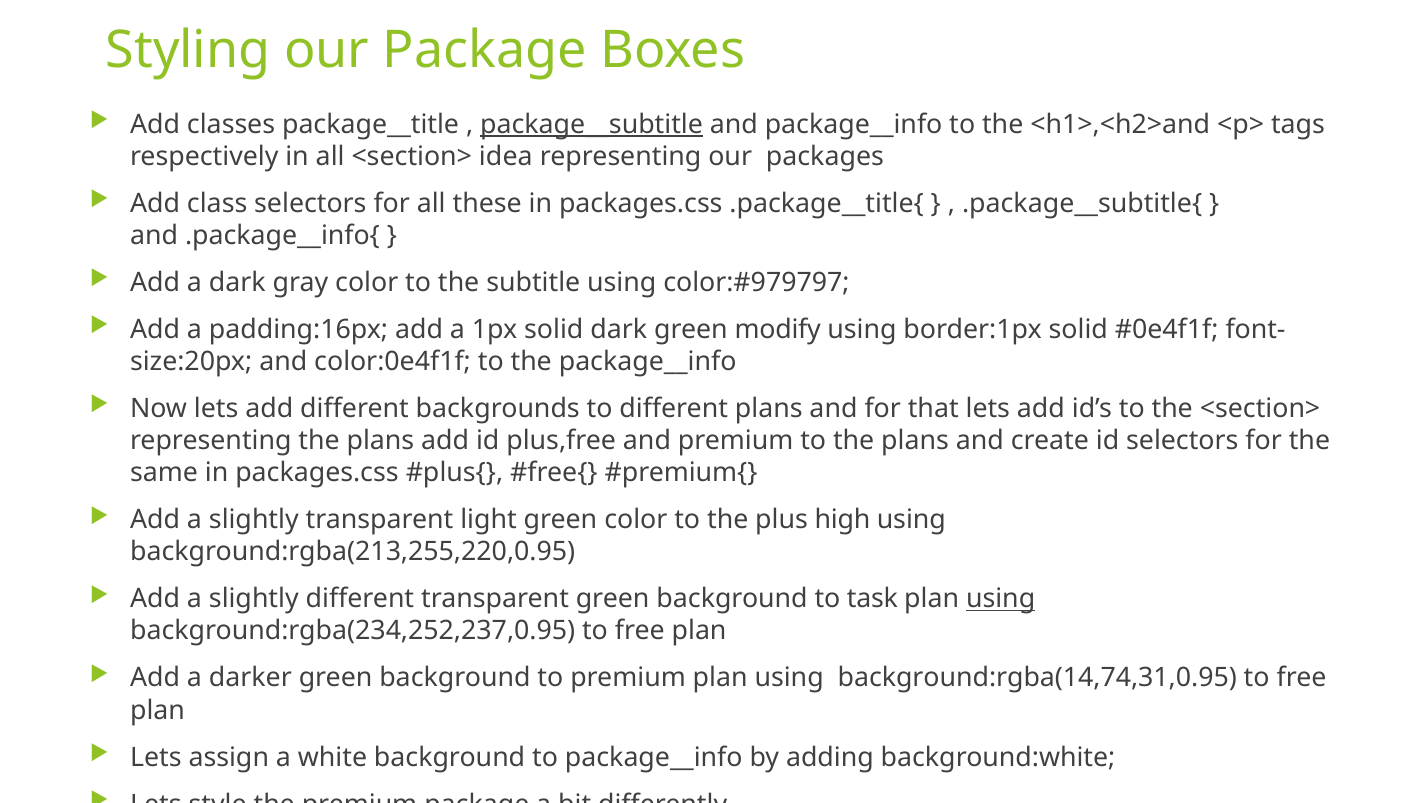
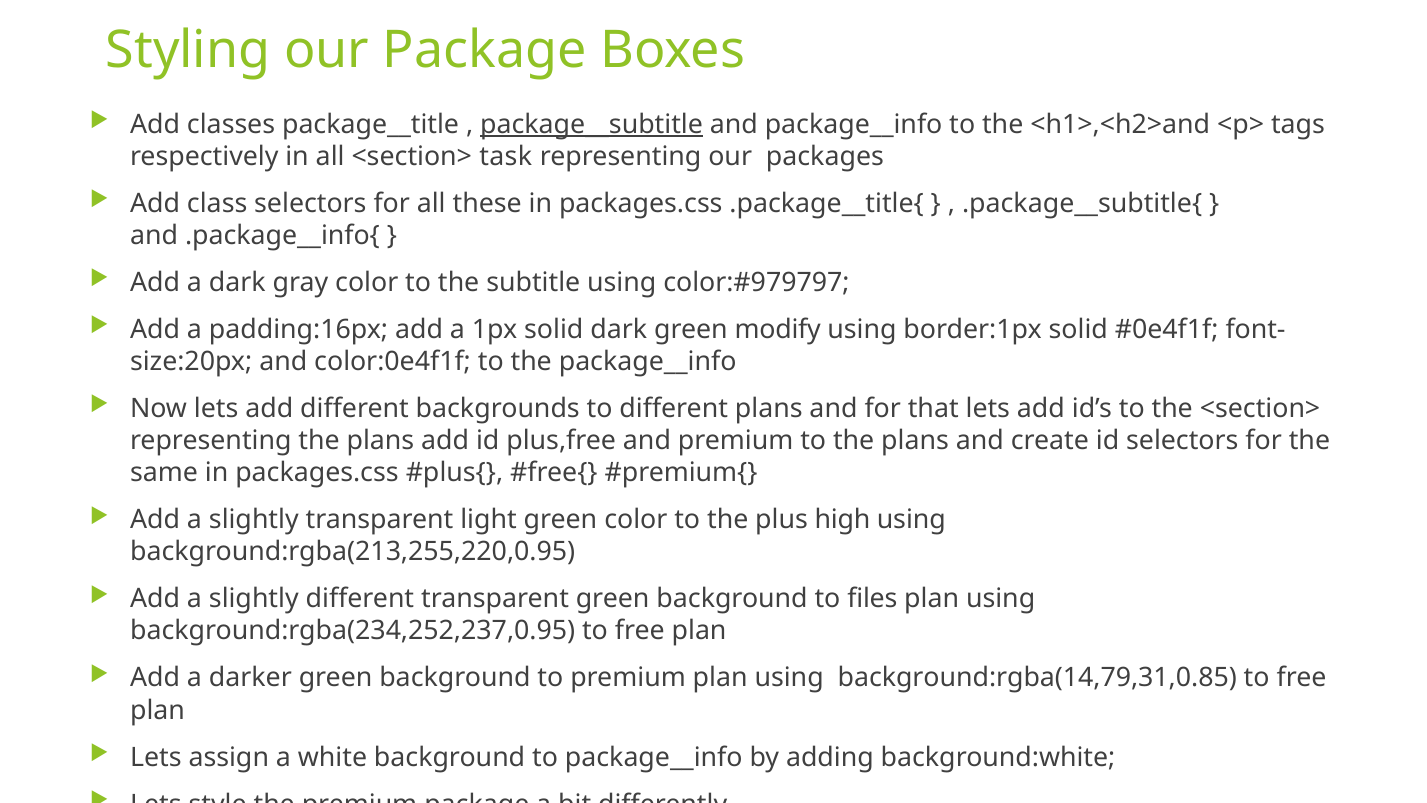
idea: idea -> task
task: task -> files
using at (1001, 599) underline: present -> none
background:rgba(14,74,31,0.95: background:rgba(14,74,31,0.95 -> background:rgba(14,79,31,0.85
